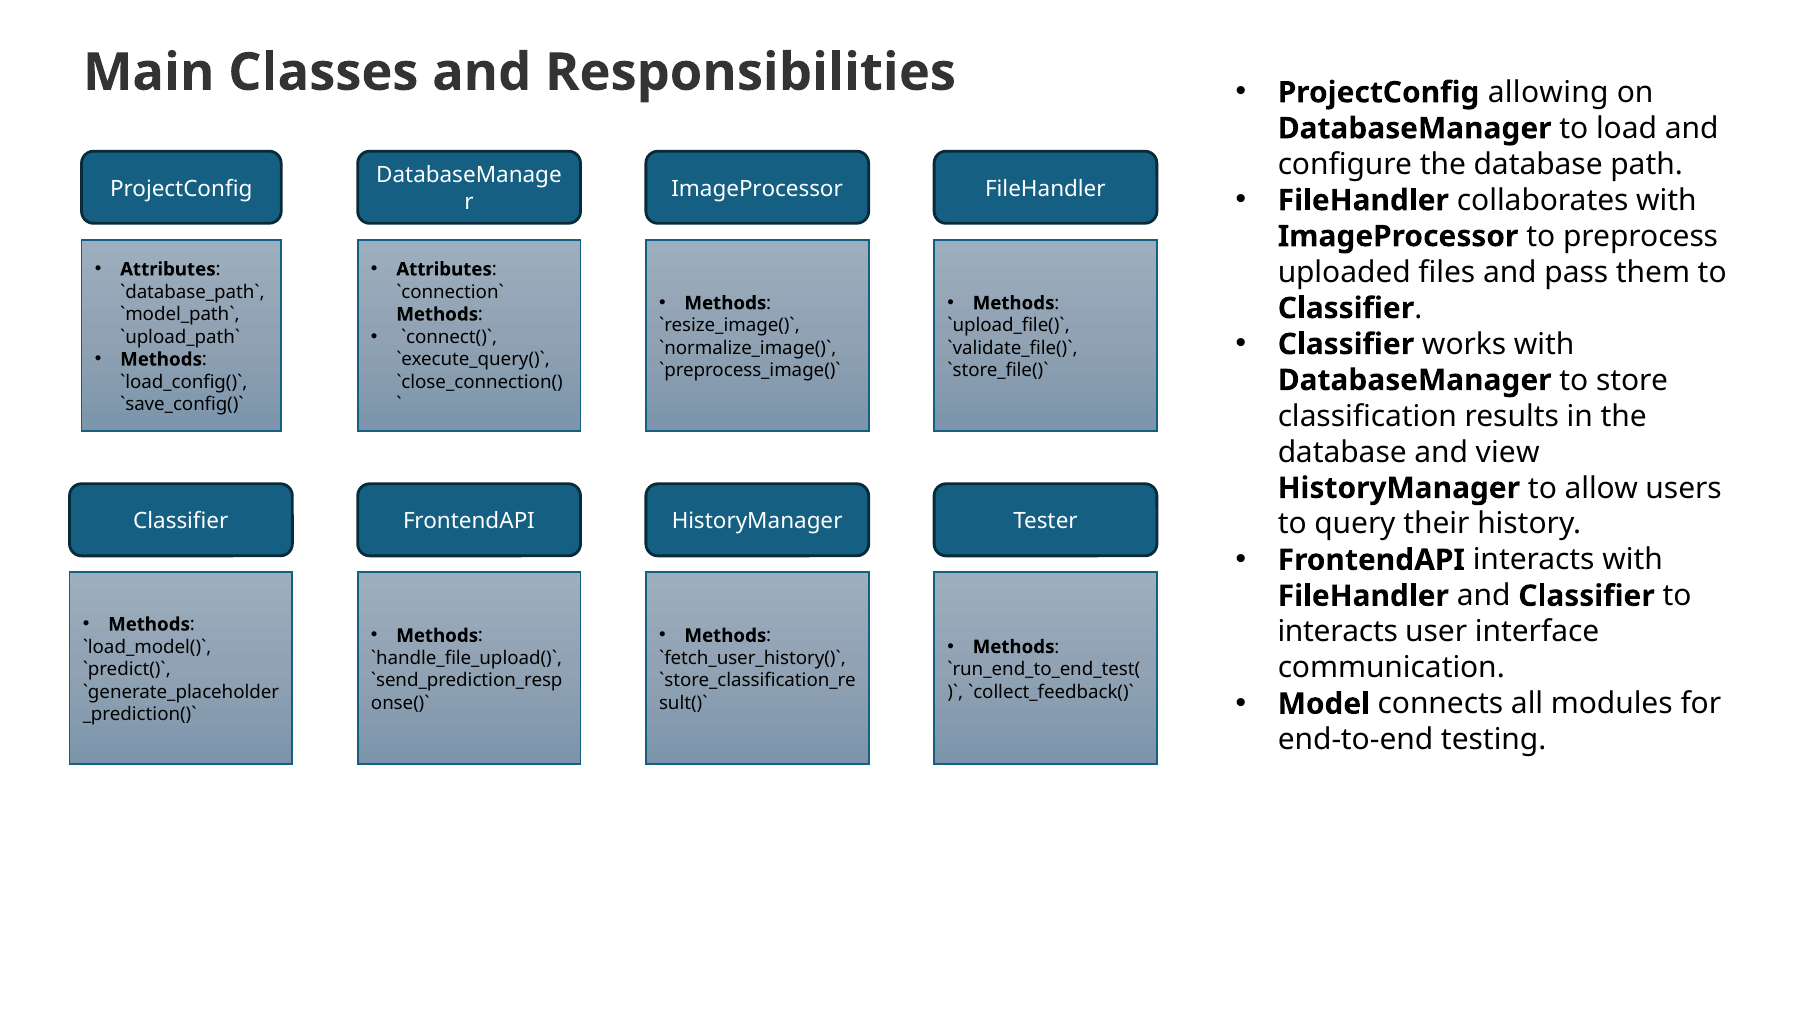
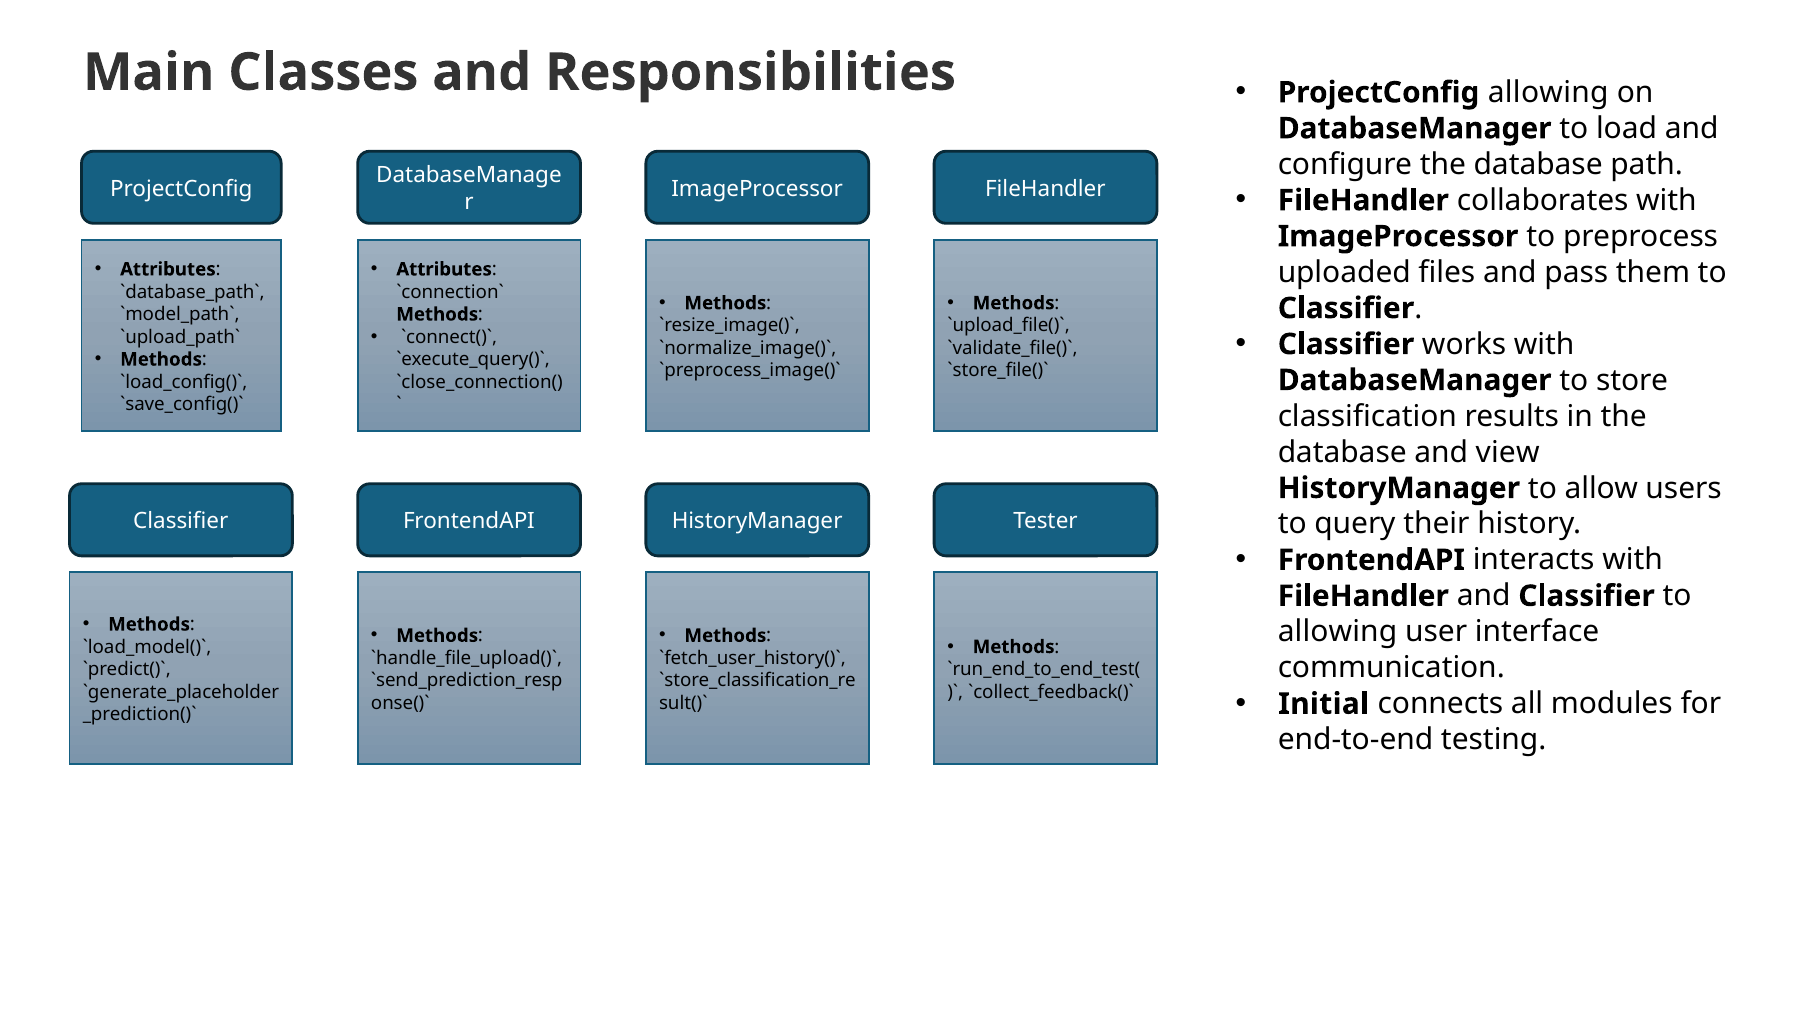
interacts at (1338, 632): interacts -> allowing
Model: Model -> Initial
